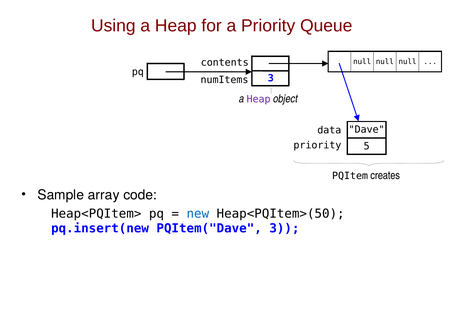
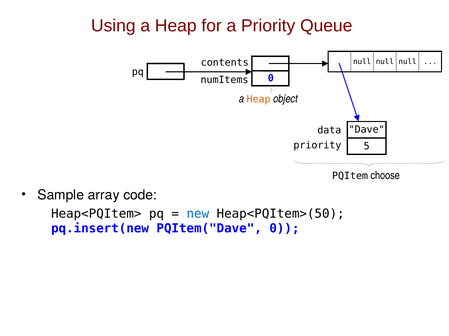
numItems 3: 3 -> 0
Heap at (259, 100) colour: purple -> orange
creates: creates -> choose
PQItem("Dave 3: 3 -> 0
